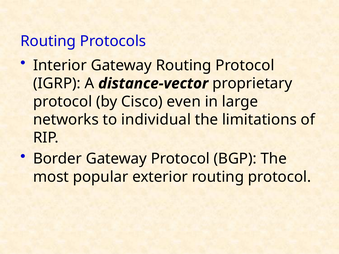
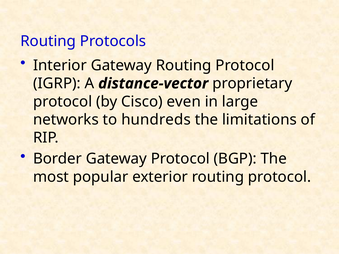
individual: individual -> hundreds
